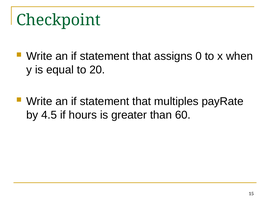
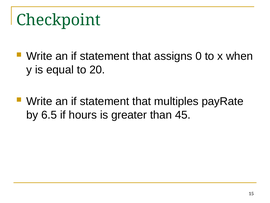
4.5: 4.5 -> 6.5
60: 60 -> 45
